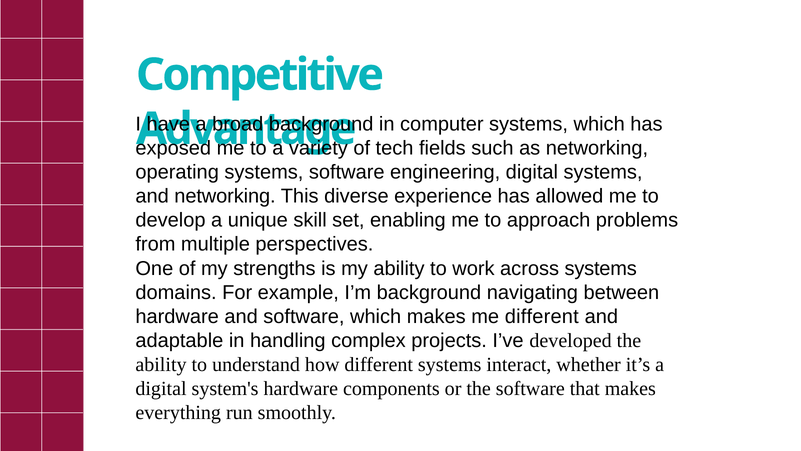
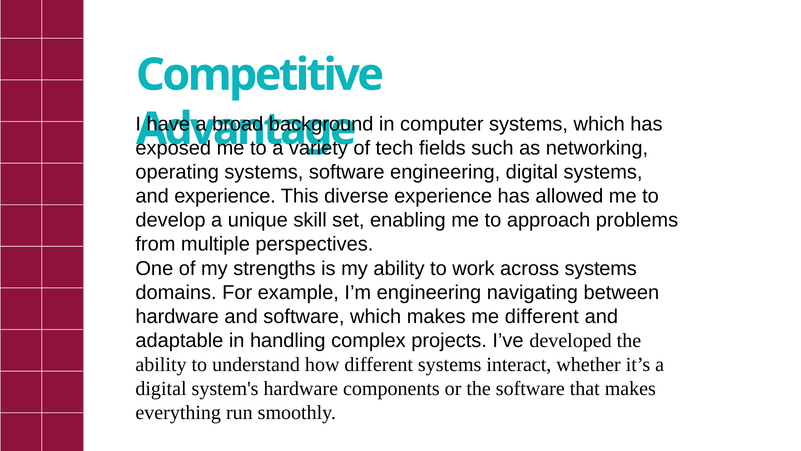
and networking: networking -> experience
I’m background: background -> engineering
